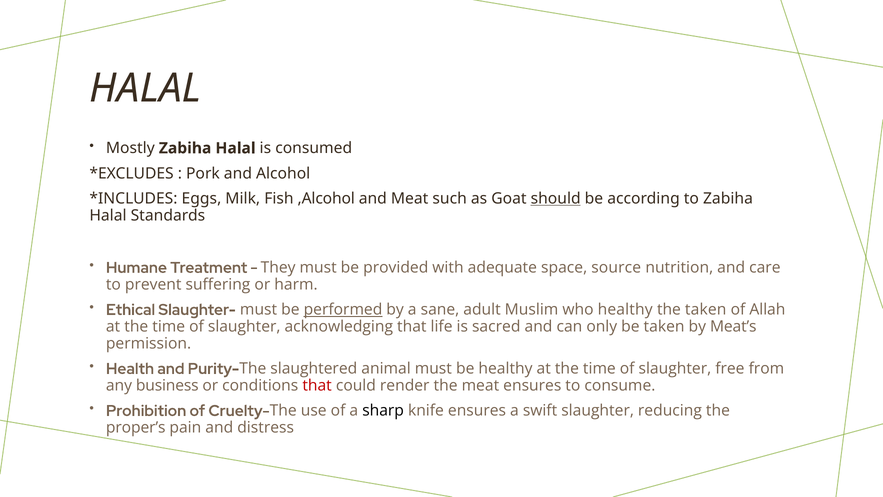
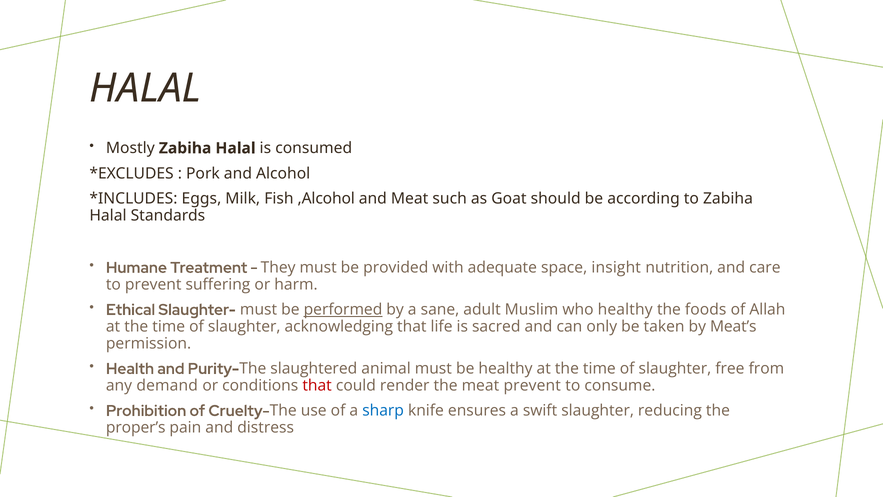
should underline: present -> none
source: source -> insight
the taken: taken -> foods
business: business -> demand
meat ensures: ensures -> prevent
sharp colour: black -> blue
